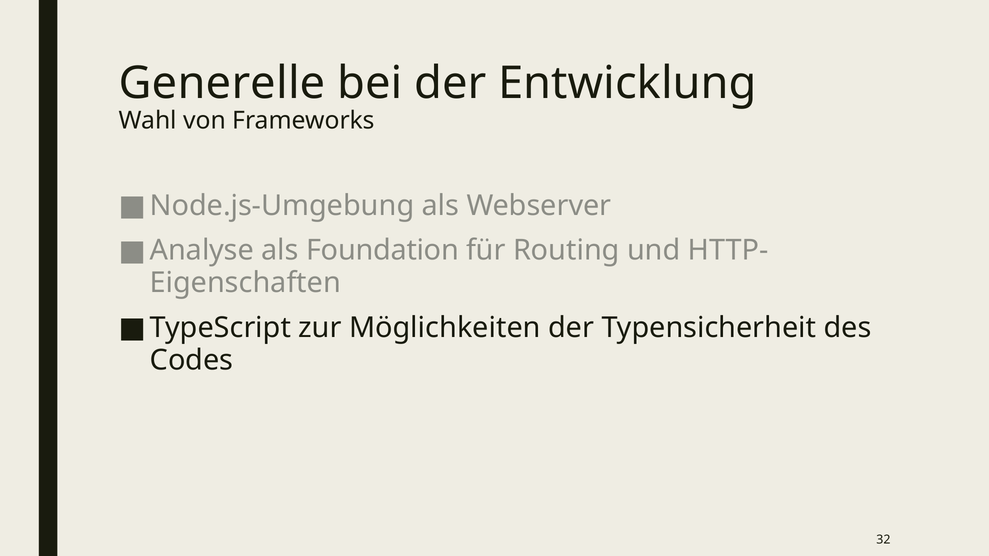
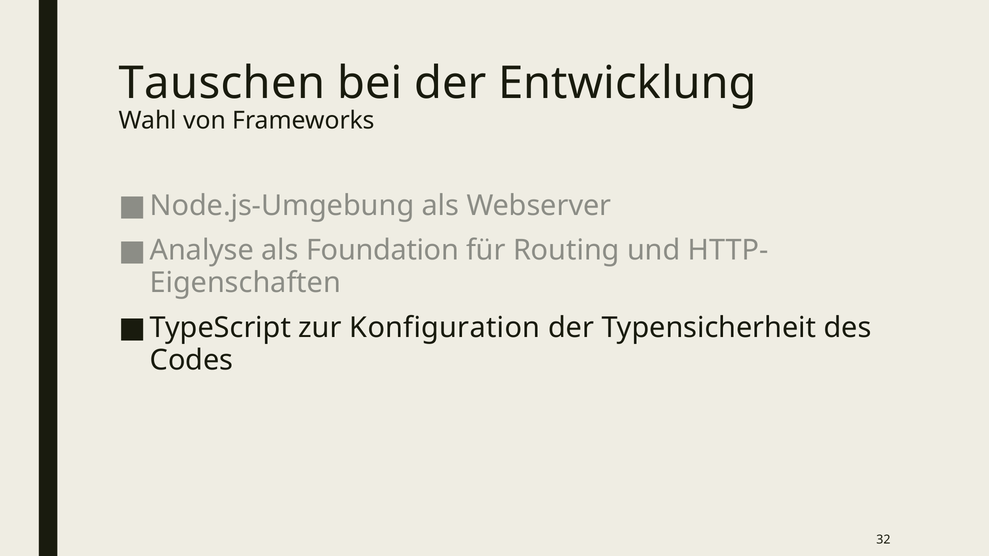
Generelle: Generelle -> Tauschen
Möglichkeiten: Möglichkeiten -> Konfiguration
